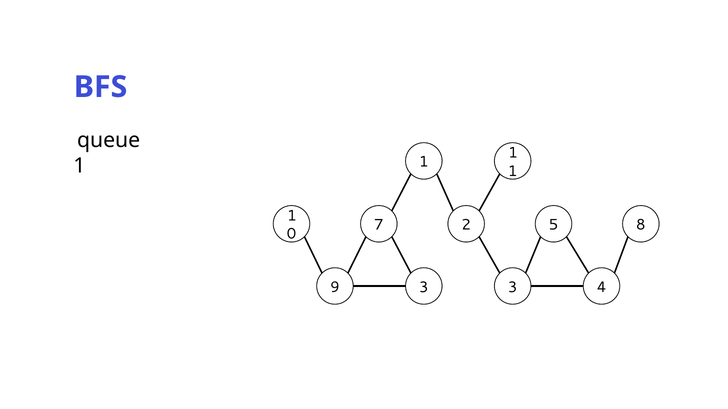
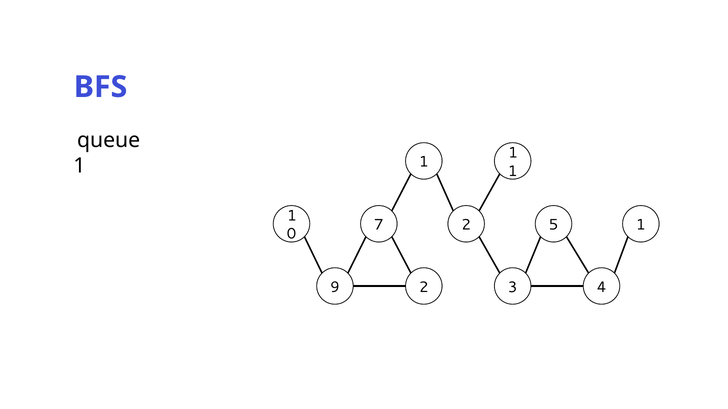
5 8: 8 -> 1
9 3: 3 -> 2
